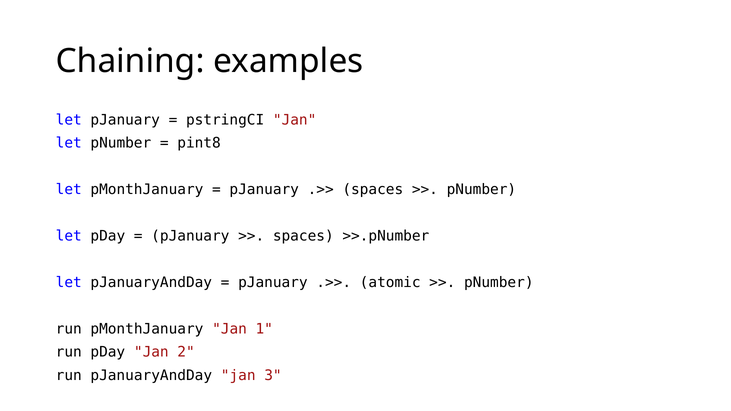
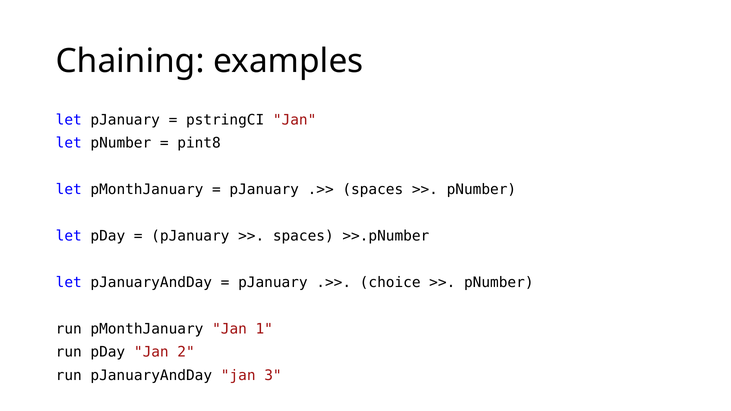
atomic: atomic -> choice
